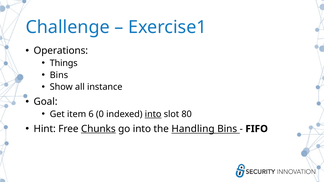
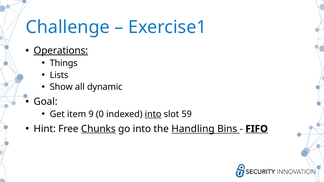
Operations underline: none -> present
Bins at (59, 75): Bins -> Lists
instance: instance -> dynamic
6: 6 -> 9
80: 80 -> 59
FIFO underline: none -> present
